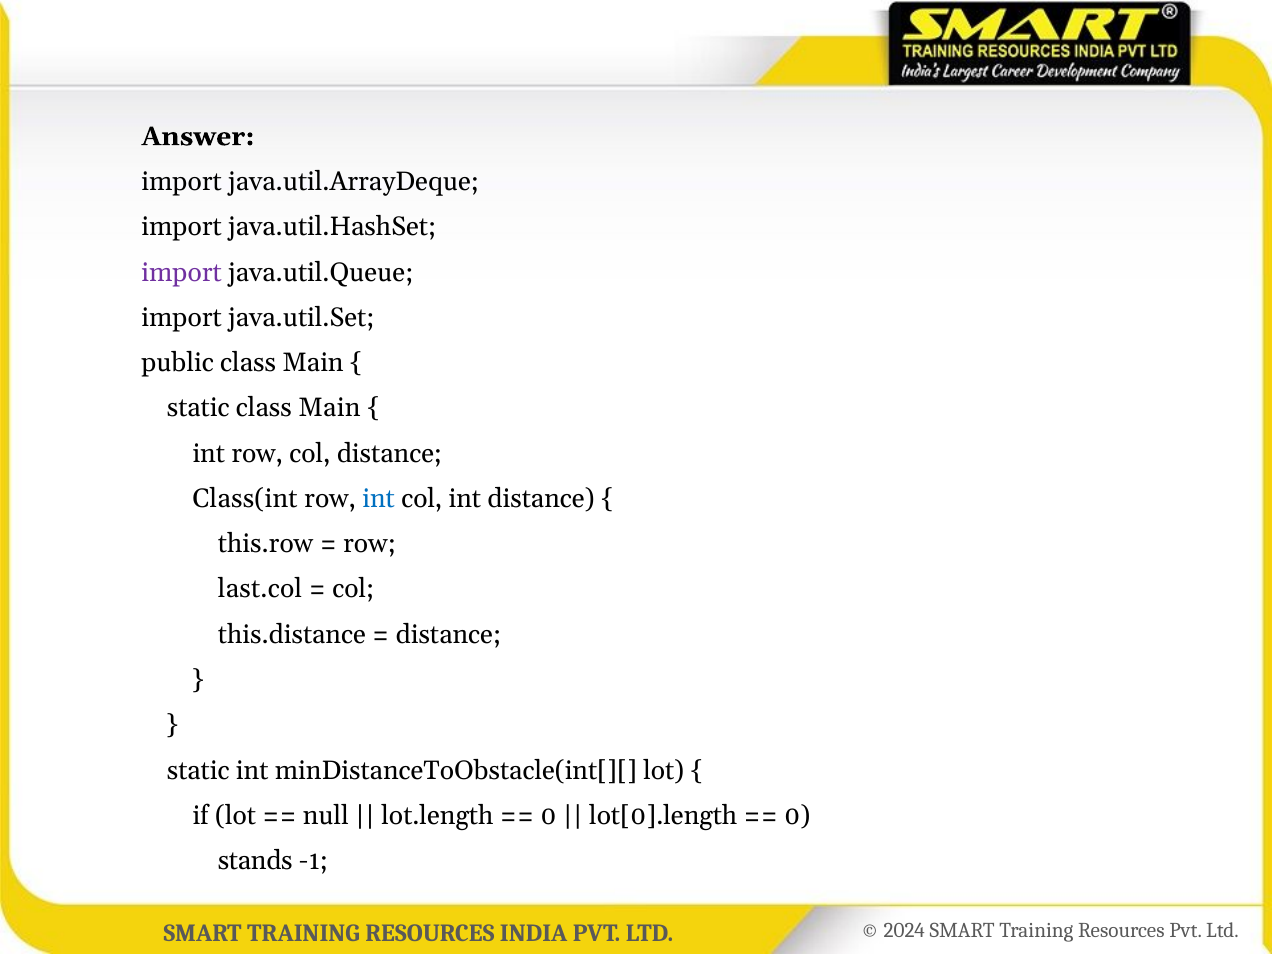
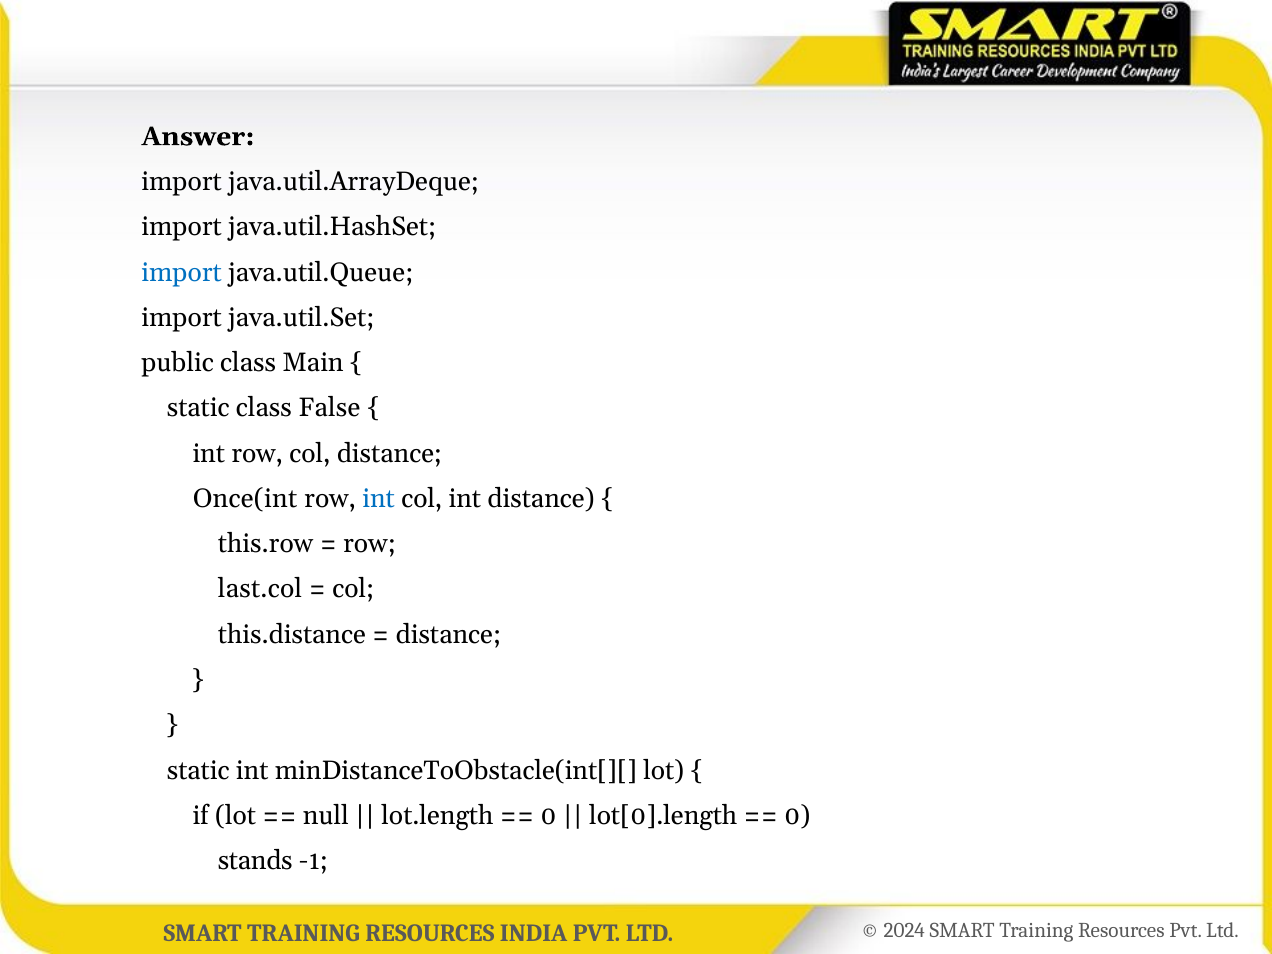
import at (182, 272) colour: purple -> blue
static class Main: Main -> False
Class(int: Class(int -> Once(int
